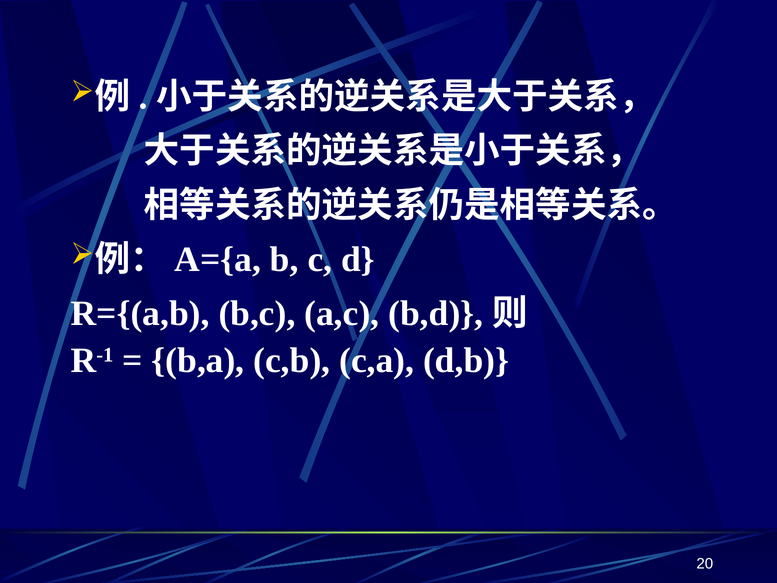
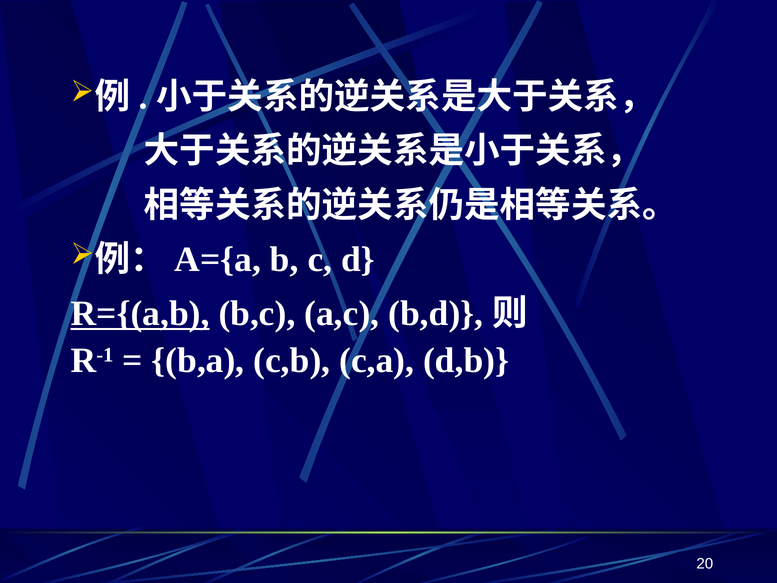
R={(a,b underline: none -> present
